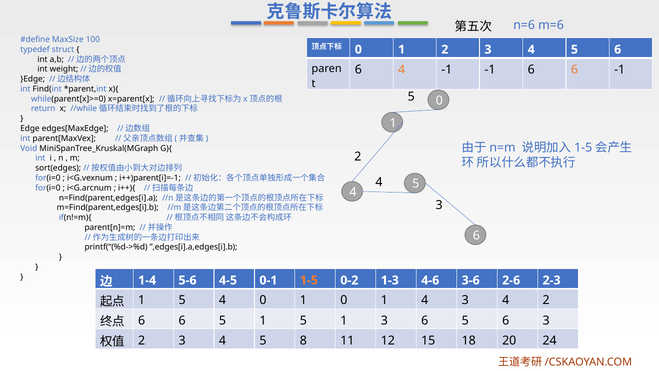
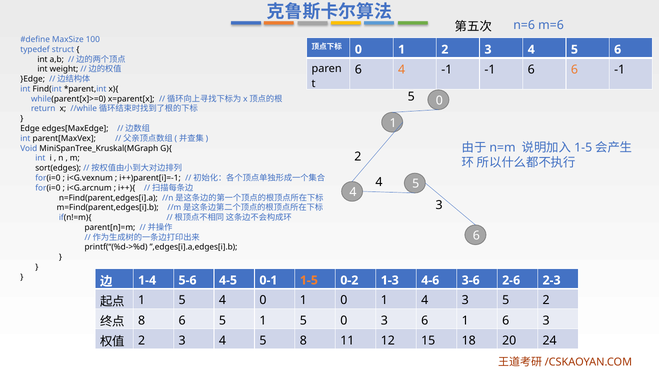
4 3 4: 4 -> 5
6 at (142, 320): 6 -> 8
1 5 1: 1 -> 0
3 6 5: 5 -> 1
